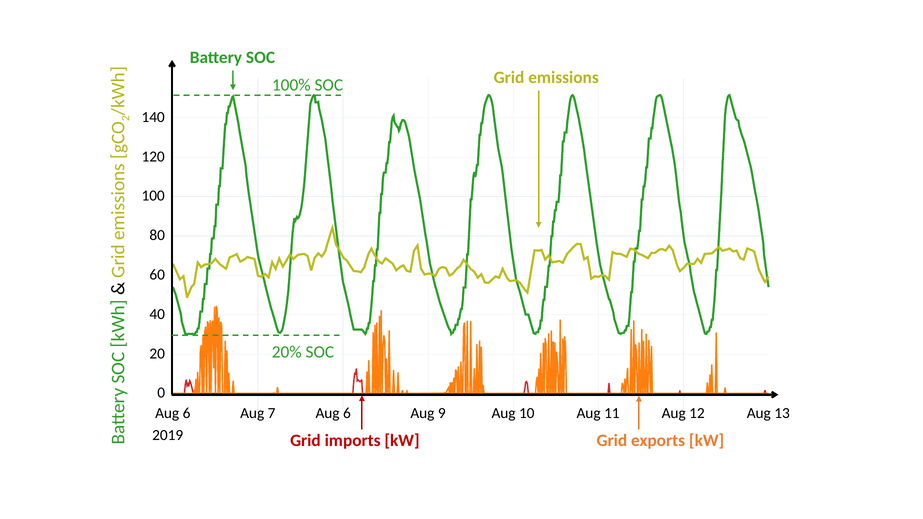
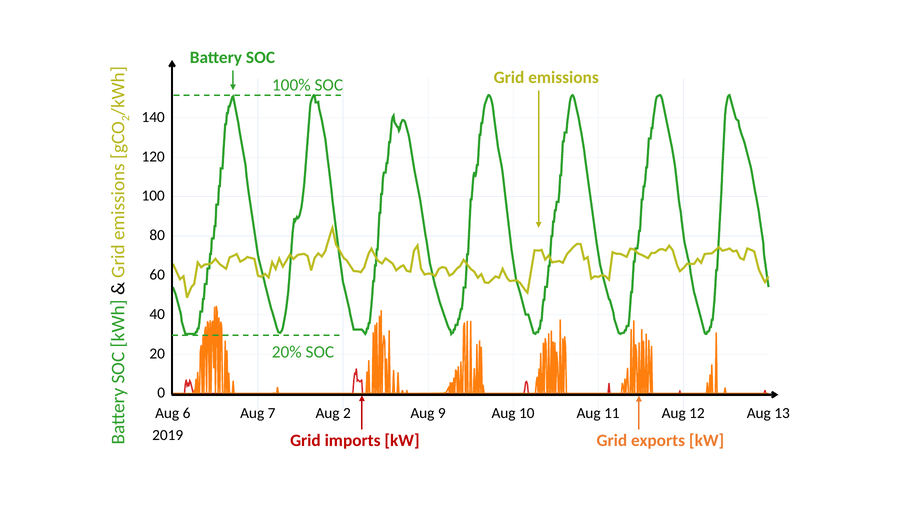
7 Aug 6: 6 -> 2
